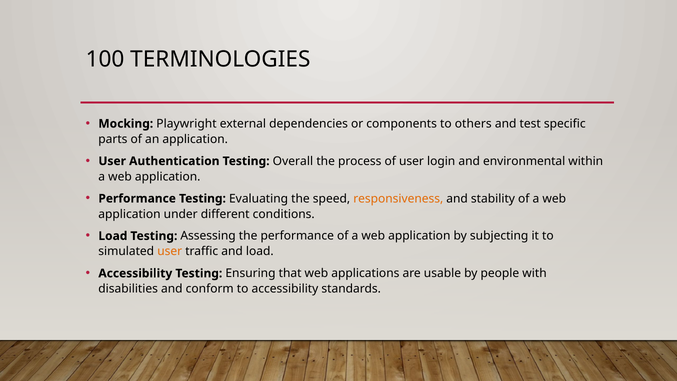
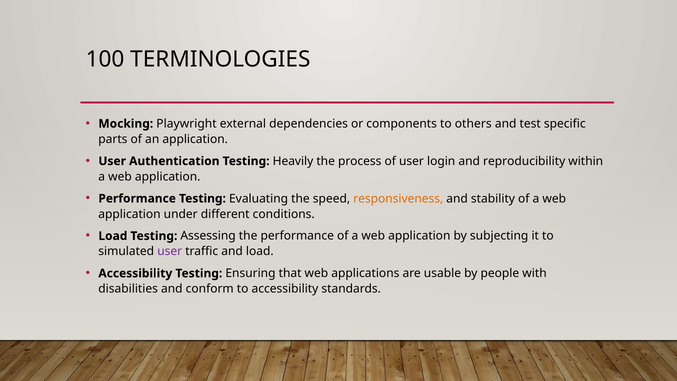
Overall: Overall -> Heavily
environmental: environmental -> reproducibility
user at (170, 251) colour: orange -> purple
